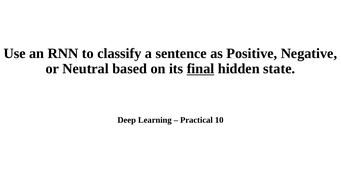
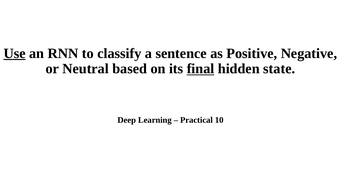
Use underline: none -> present
